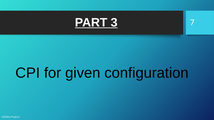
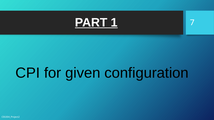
3: 3 -> 1
